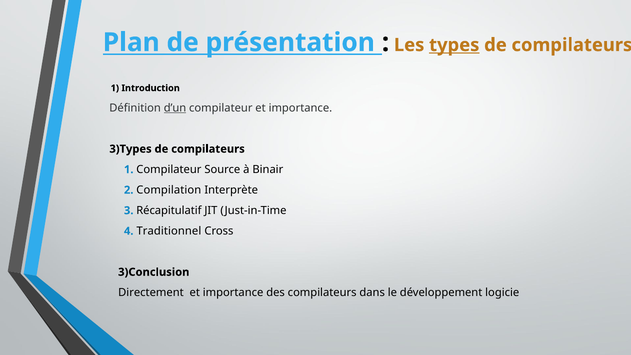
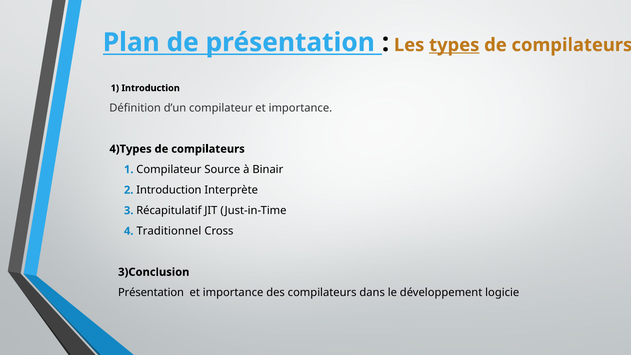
d’un underline: present -> none
3)Types: 3)Types -> 4)Types
2 Compilation: Compilation -> Introduction
Directement at (151, 293): Directement -> Présentation
